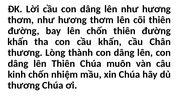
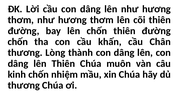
khấn at (18, 42): khấn -> chốn
